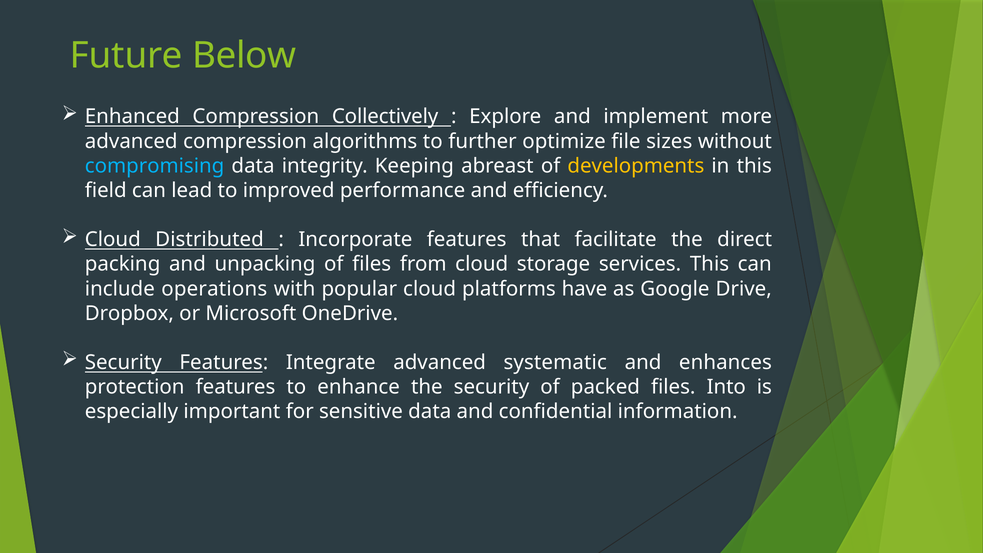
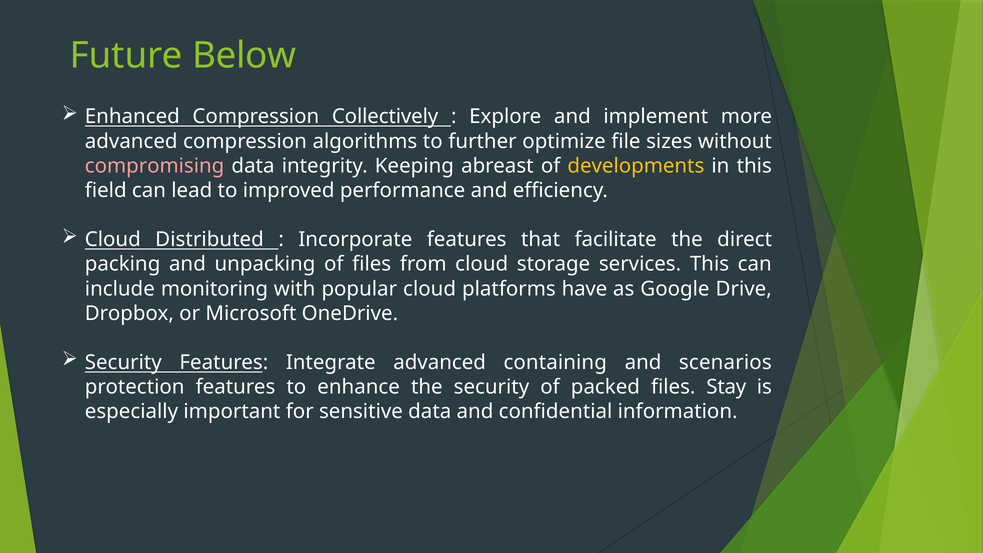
compromising colour: light blue -> pink
operations: operations -> monitoring
systematic: systematic -> containing
enhances: enhances -> scenarios
Into: Into -> Stay
